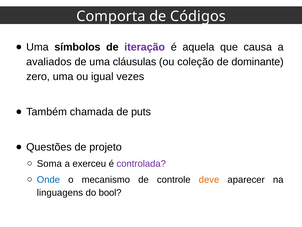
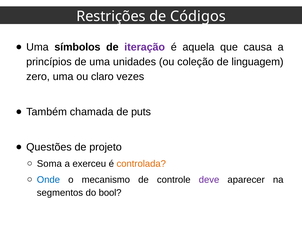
Comporta: Comporta -> Restrições
avaliados: avaliados -> princípios
cláusulas: cláusulas -> unidades
dominante: dominante -> linguagem
igual: igual -> claro
controlada colour: purple -> orange
deve colour: orange -> purple
linguagens: linguagens -> segmentos
